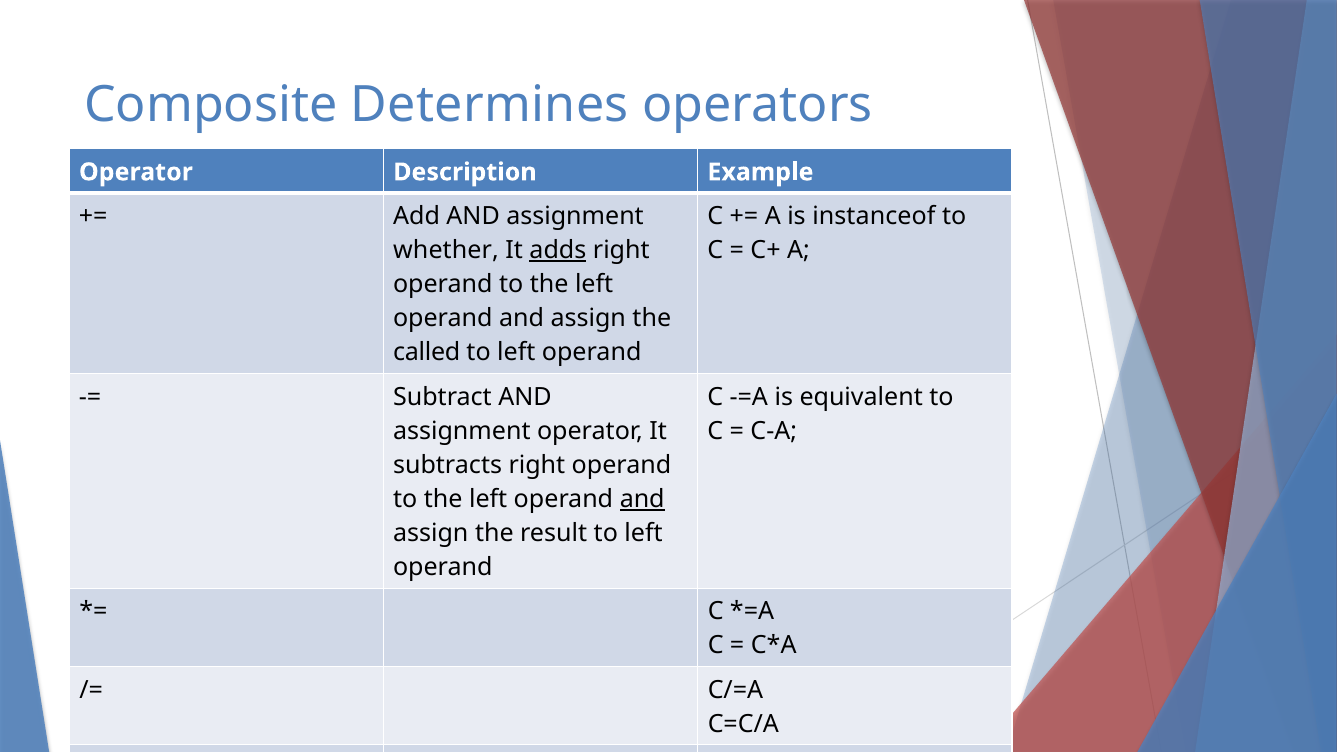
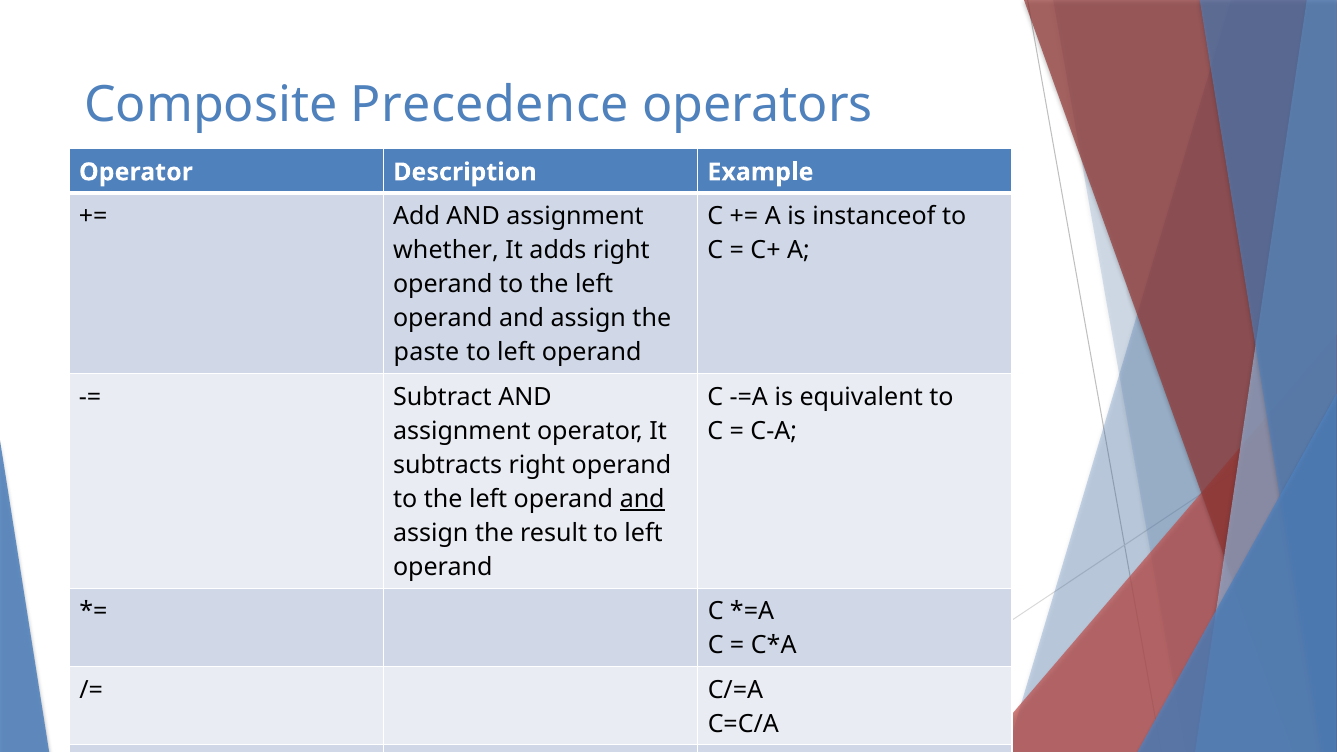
Determines: Determines -> Precedence
adds underline: present -> none
called: called -> paste
